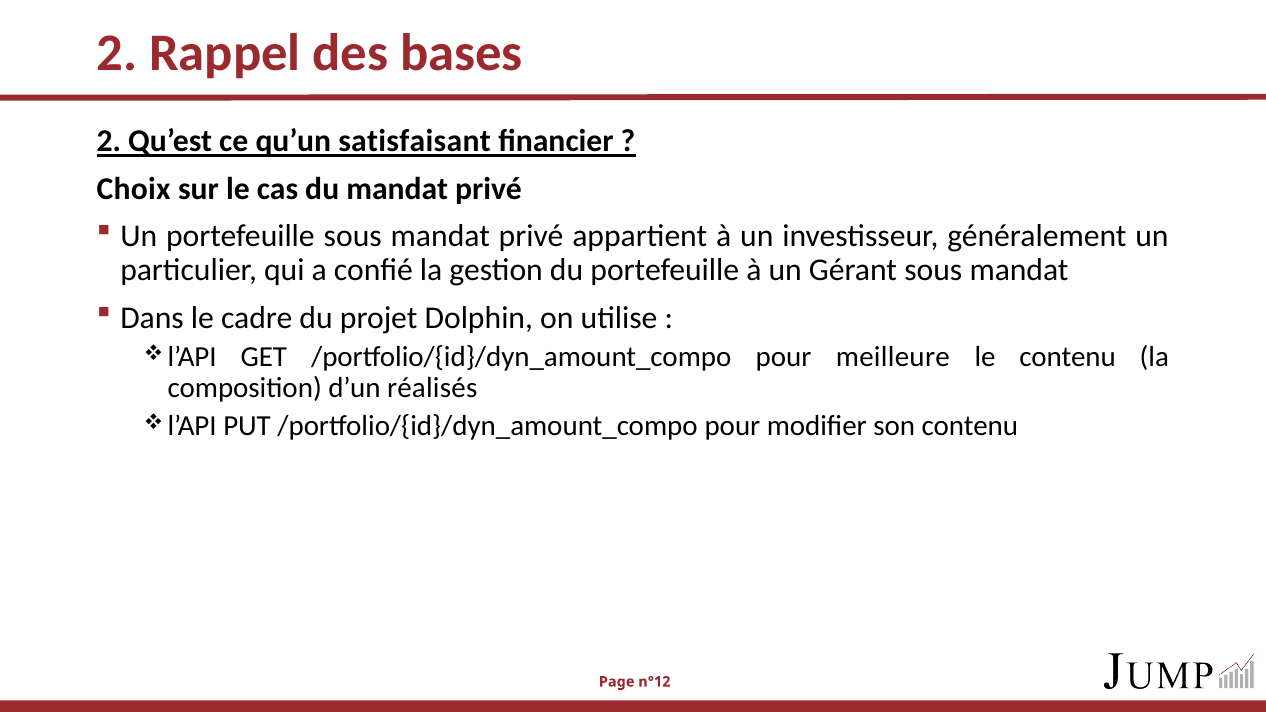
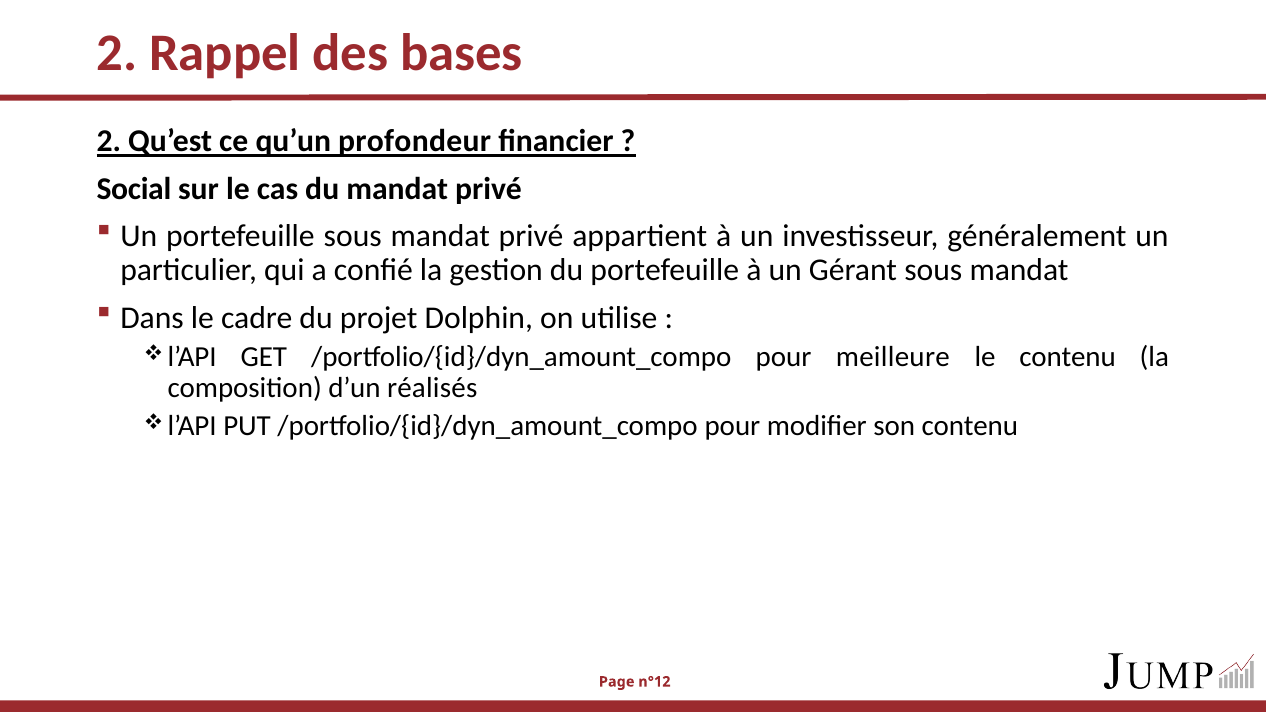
satisfaisant: satisfaisant -> profondeur
Choix: Choix -> Social
